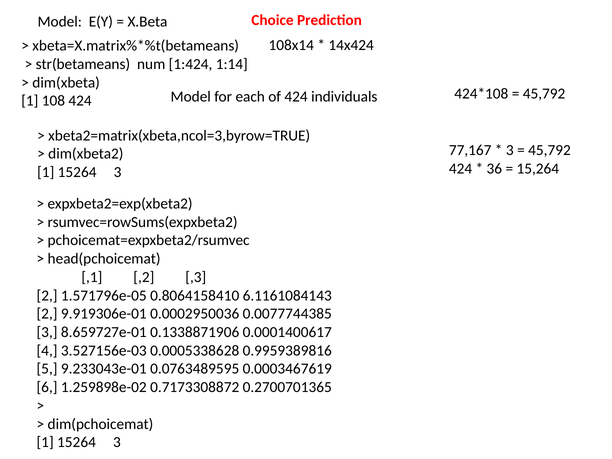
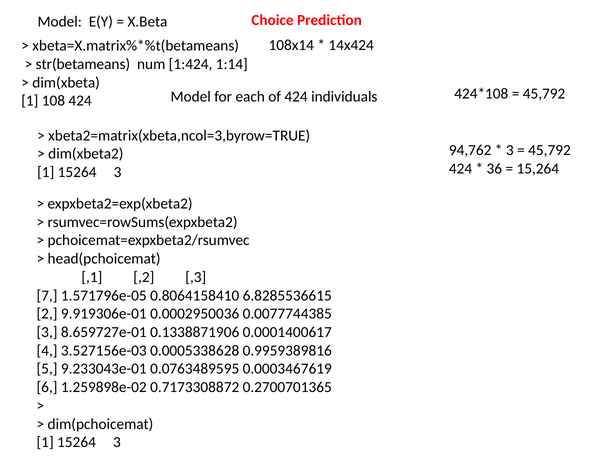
77,167: 77,167 -> 94,762
2 at (47, 295): 2 -> 7
6.1161084143: 6.1161084143 -> 6.8285536615
